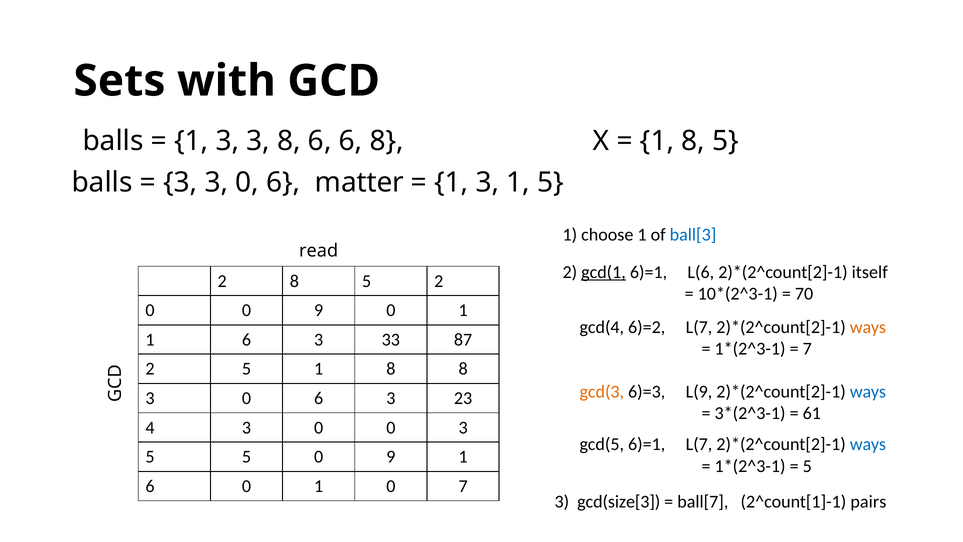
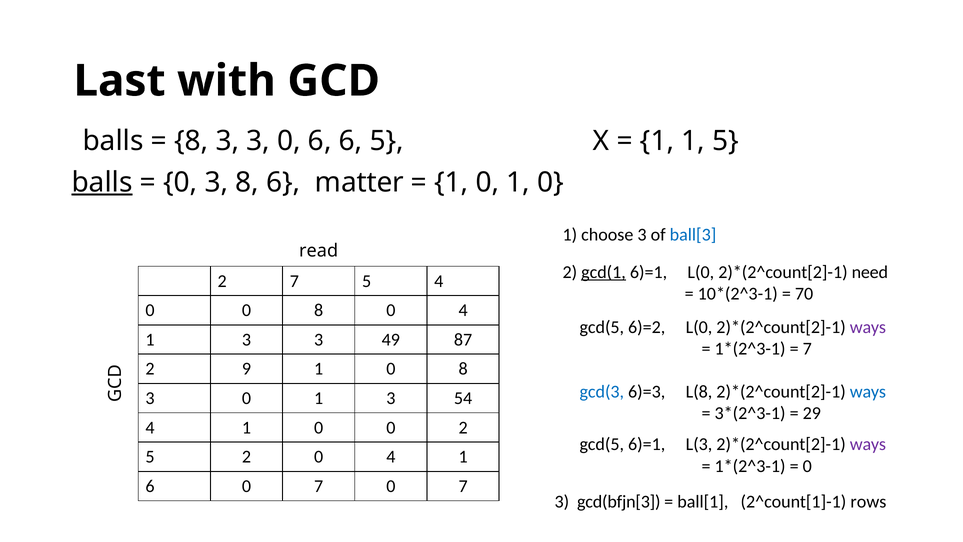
Sets: Sets -> Last
1 at (191, 141): 1 -> 8
3 3 8: 8 -> 0
6 8: 8 -> 5
8 at (693, 141): 8 -> 1
balls at (102, 182) underline: none -> present
3 at (180, 182): 3 -> 0
0 at (247, 182): 0 -> 8
3 at (487, 182): 3 -> 0
5 at (551, 182): 5 -> 0
choose 1: 1 -> 3
6)=1 L(6: L(6 -> L(0
itself: itself -> need
2 8: 8 -> 7
2 at (439, 281): 2 -> 4
0 0 9: 9 -> 8
1 at (463, 310): 1 -> 4
gcd(4 at (602, 327): gcd(4 -> gcd(5
6)=2 L(7: L(7 -> L(0
ways at (868, 327) colour: orange -> purple
6 at (246, 340): 6 -> 3
33: 33 -> 49
2 5: 5 -> 9
8 at (391, 369): 8 -> 0
gcd(3 colour: orange -> blue
L(9: L(9 -> L(8
6 at (319, 398): 6 -> 1
23: 23 -> 54
61: 61 -> 29
3 at (246, 427): 3 -> 1
0 0 3: 3 -> 2
6)=1 L(7: L(7 -> L(3
ways at (868, 444) colour: blue -> purple
5 5: 5 -> 2
9 at (391, 457): 9 -> 4
5 at (807, 466): 5 -> 0
6 0 1: 1 -> 7
gcd(size[3: gcd(size[3 -> gcd(bfjn[3
ball[7: ball[7 -> ball[1
pairs: pairs -> rows
